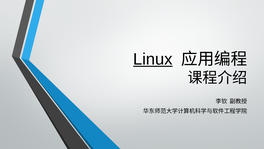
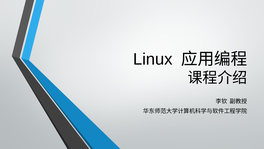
Linux underline: present -> none
